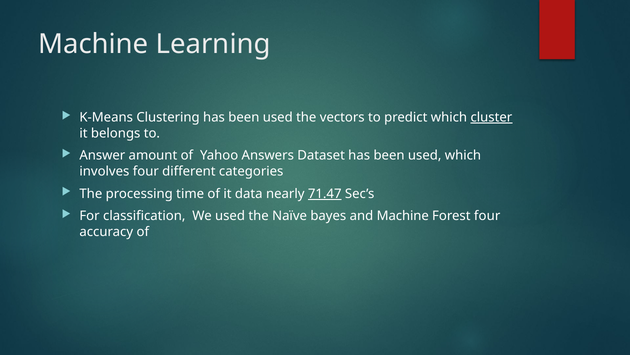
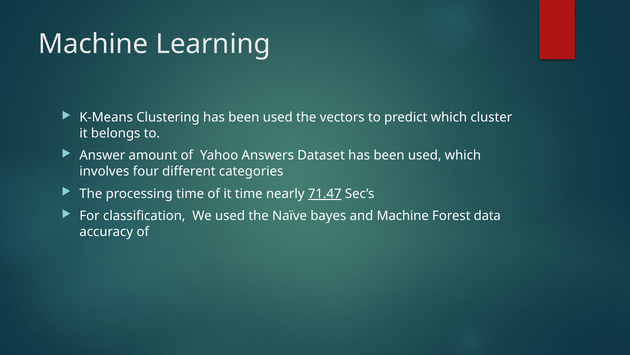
cluster underline: present -> none
it data: data -> time
Forest four: four -> data
